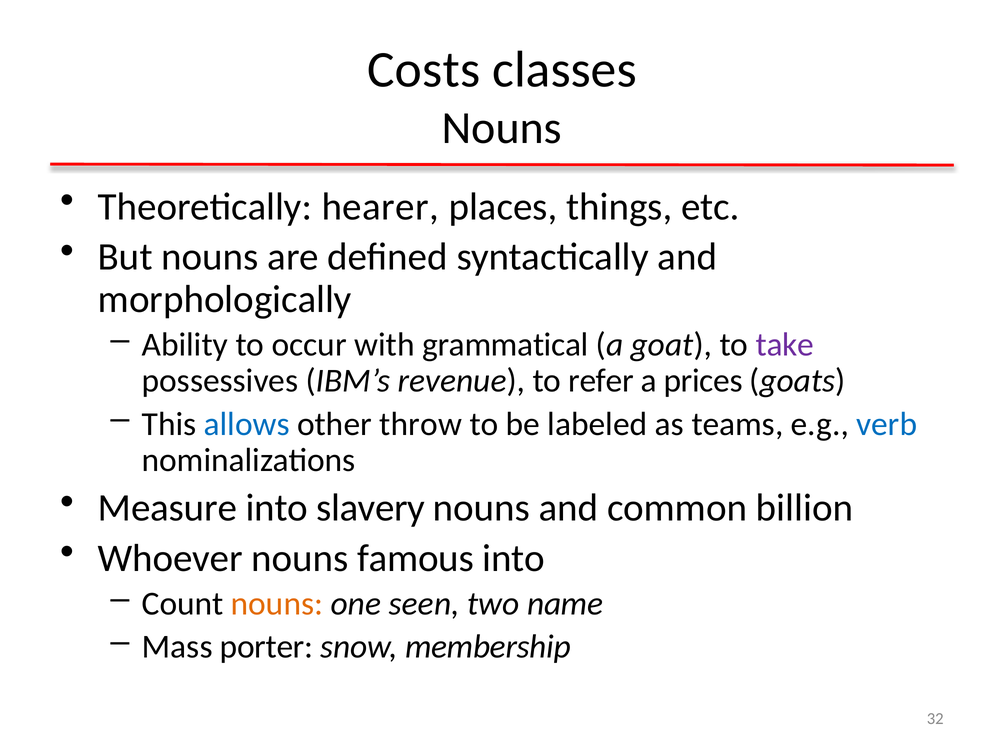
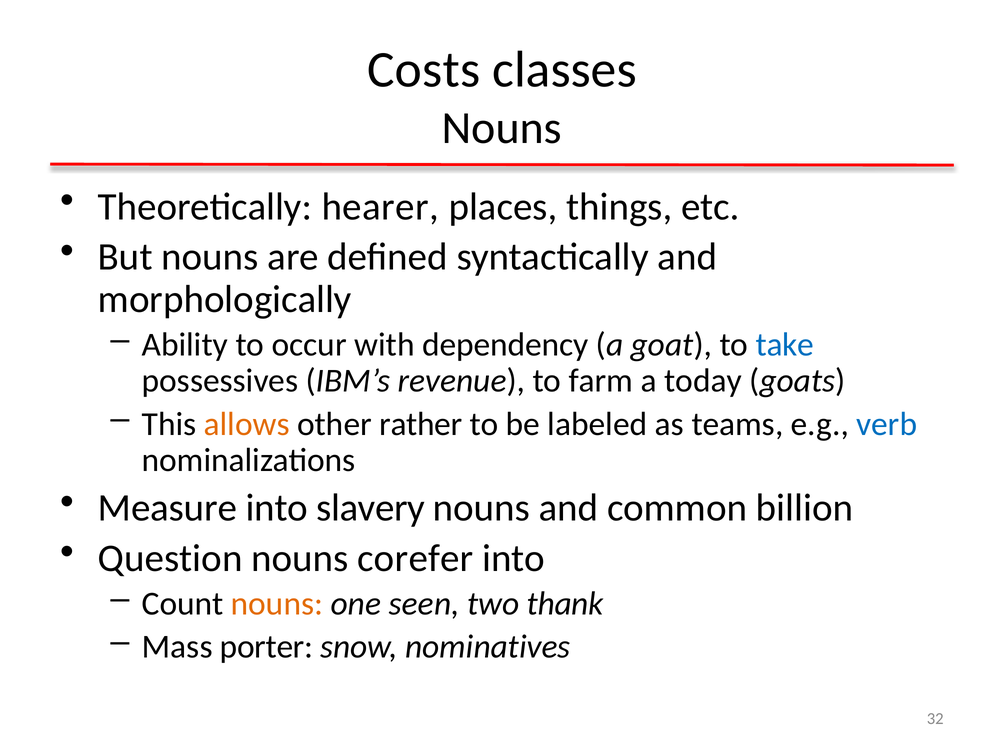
grammatical: grammatical -> dependency
take colour: purple -> blue
refer: refer -> farm
prices: prices -> today
allows colour: blue -> orange
throw: throw -> rather
Whoever: Whoever -> Question
famous: famous -> corefer
name: name -> thank
membership: membership -> nominatives
